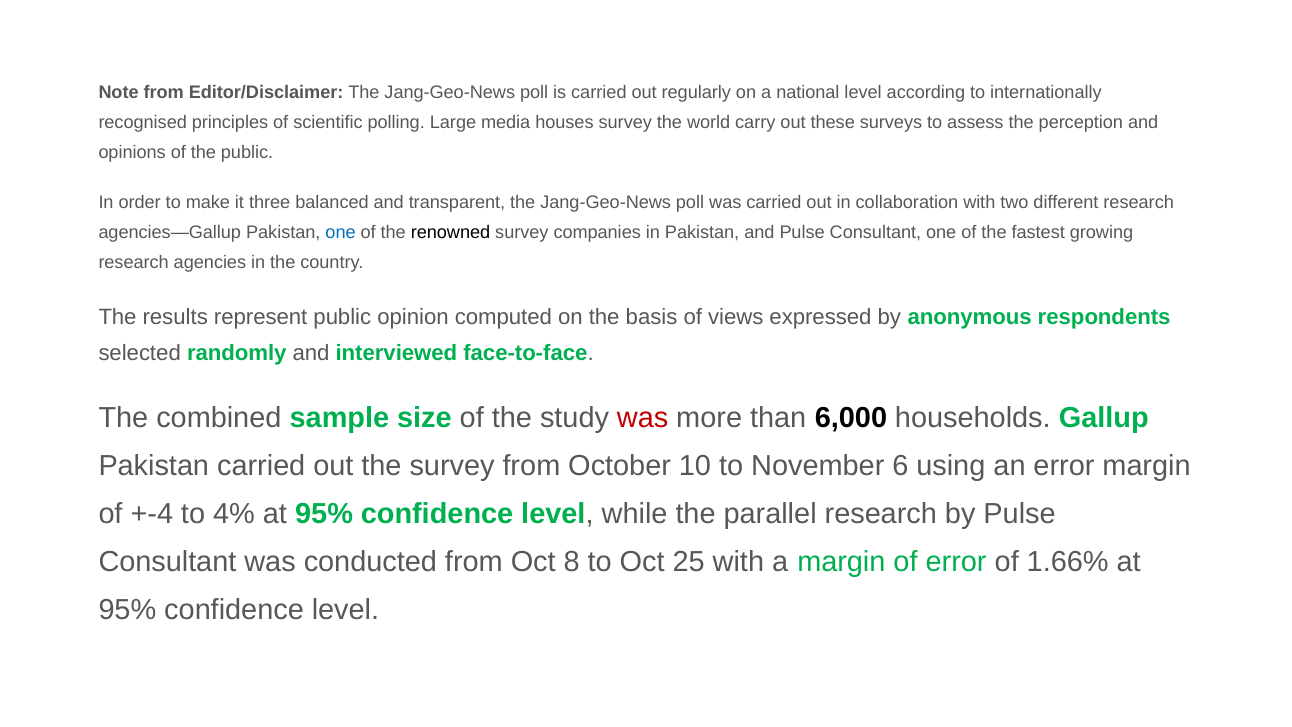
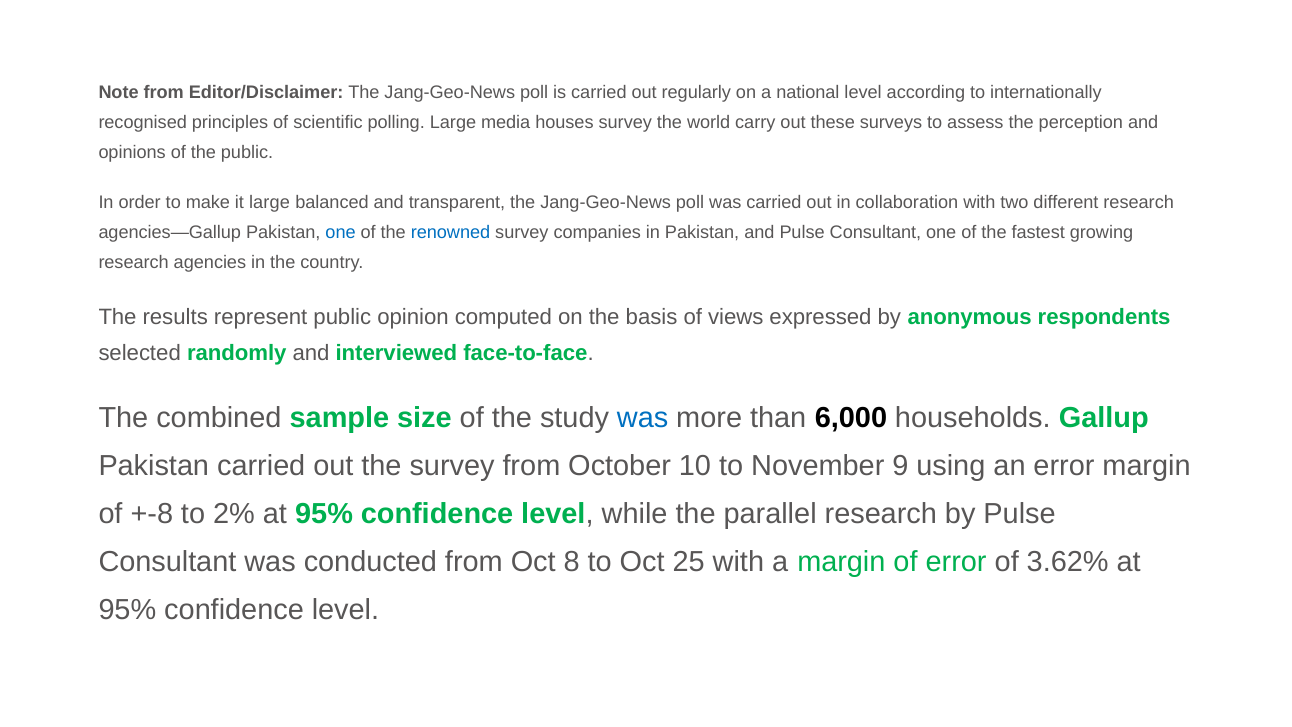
it three: three -> large
renowned colour: black -> blue
was at (643, 418) colour: red -> blue
6: 6 -> 9
+-4: +-4 -> +-8
4%: 4% -> 2%
1.66%: 1.66% -> 3.62%
